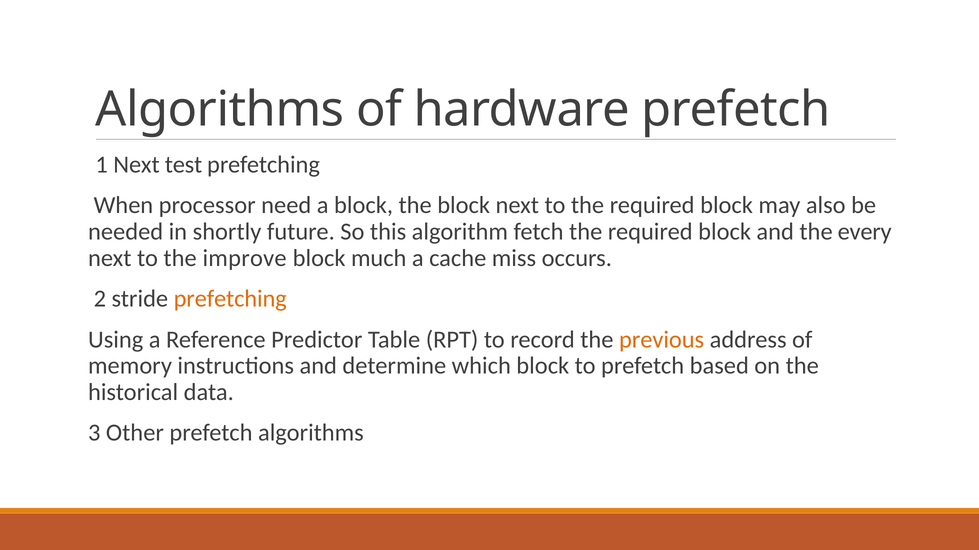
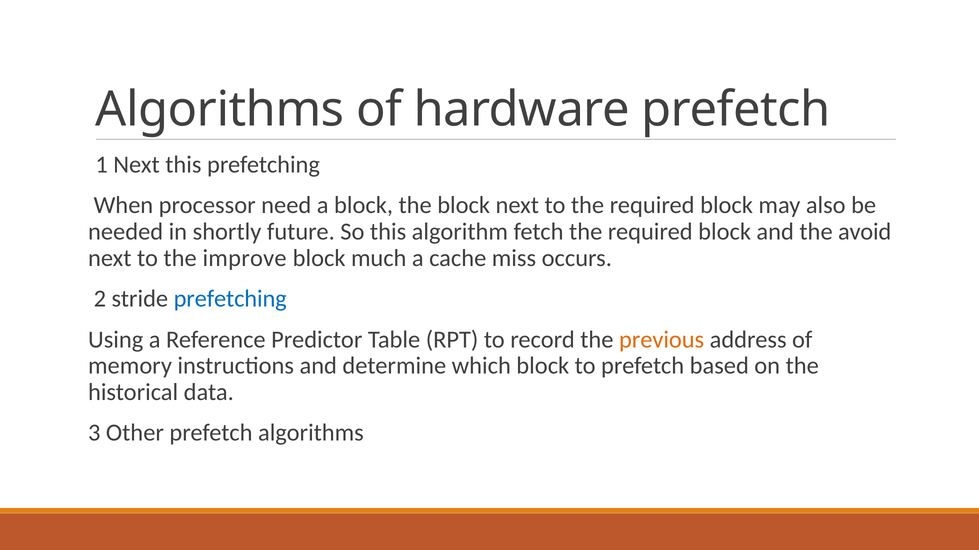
Next test: test -> this
every: every -> avoid
prefetching at (230, 299) colour: orange -> blue
